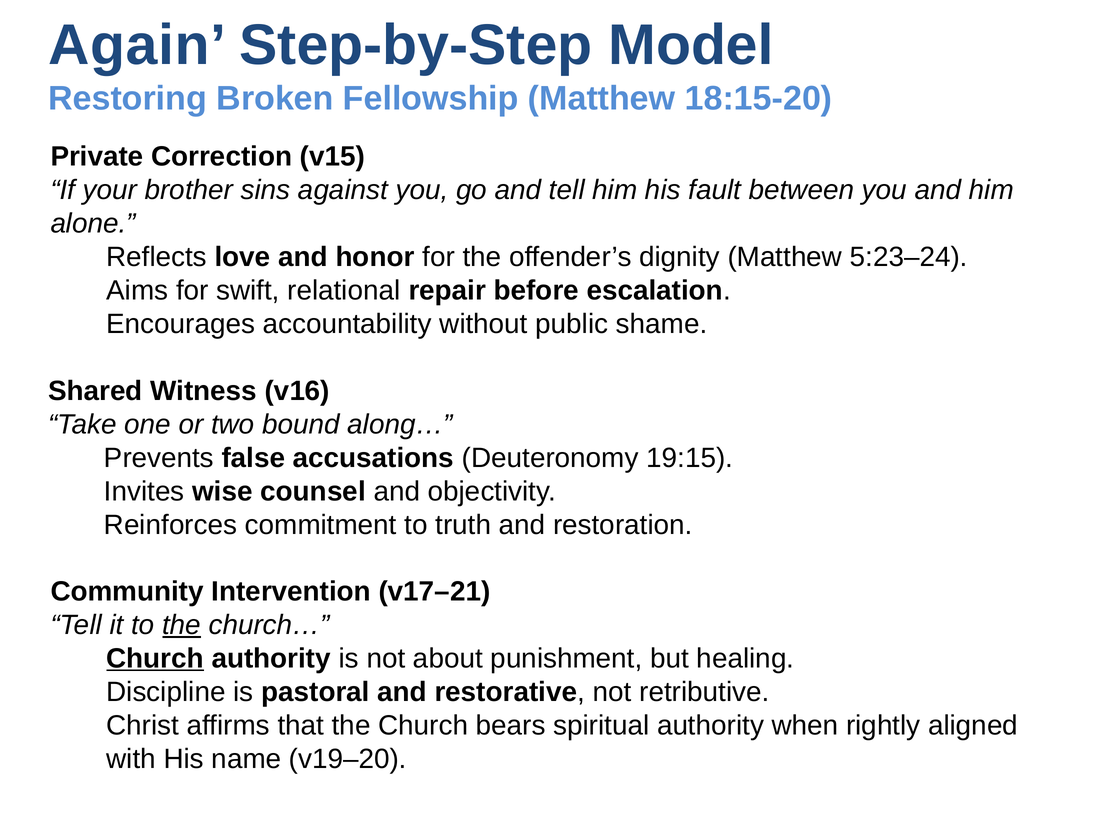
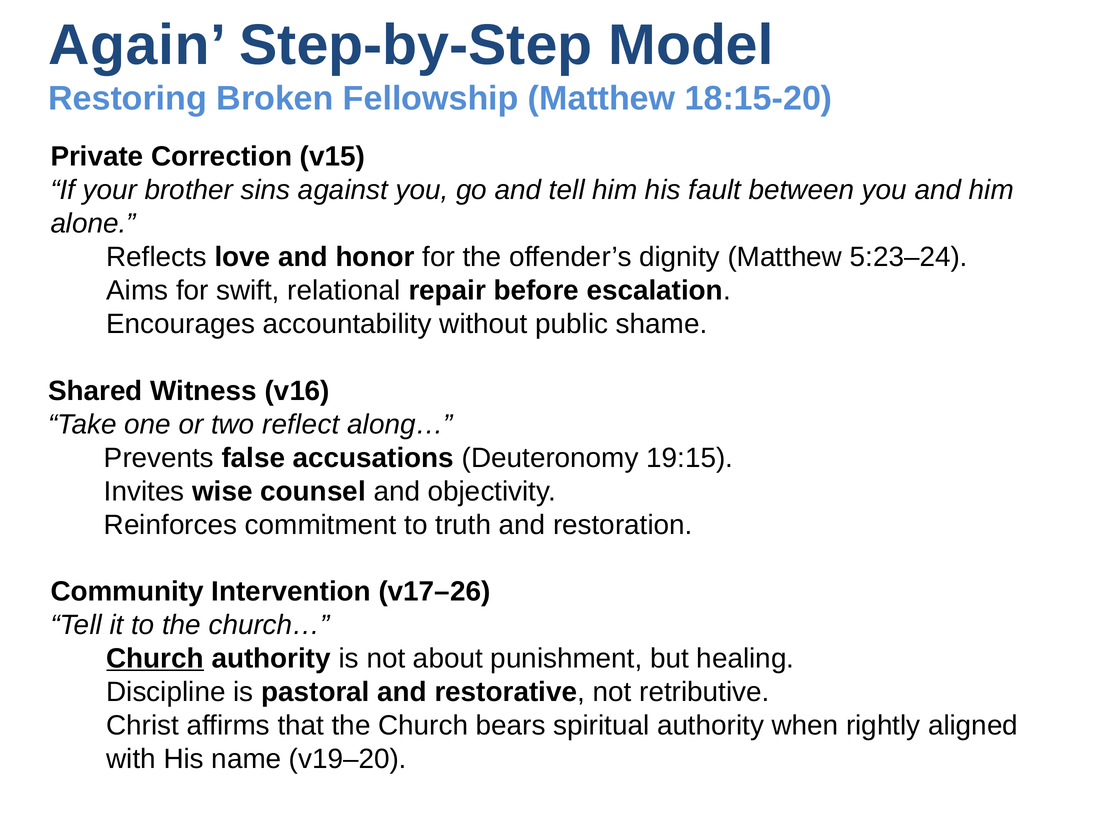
bound: bound -> reflect
v17–21: v17–21 -> v17–26
the at (182, 625) underline: present -> none
